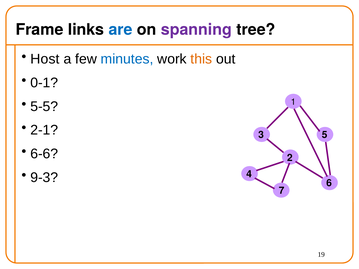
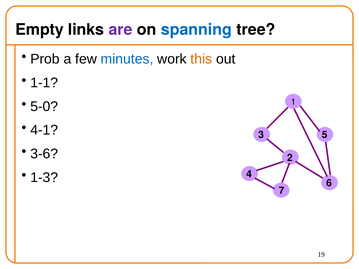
Frame: Frame -> Empty
are colour: blue -> purple
spanning colour: purple -> blue
Host: Host -> Prob
0-1: 0-1 -> 1-1
5-5: 5-5 -> 5-0
2-1: 2-1 -> 4-1
6-6: 6-6 -> 3-6
9-3: 9-3 -> 1-3
